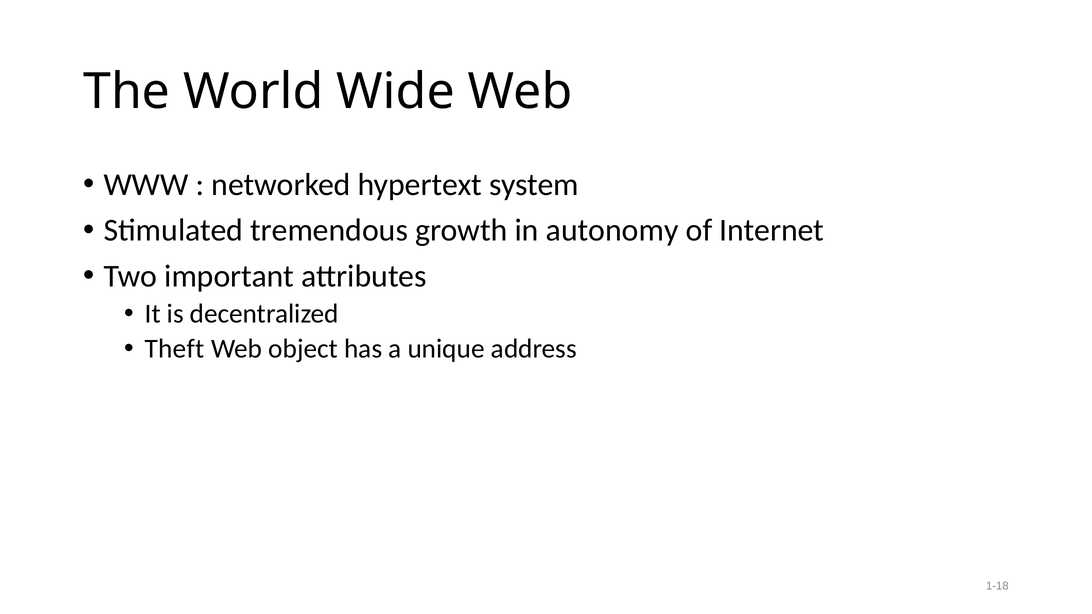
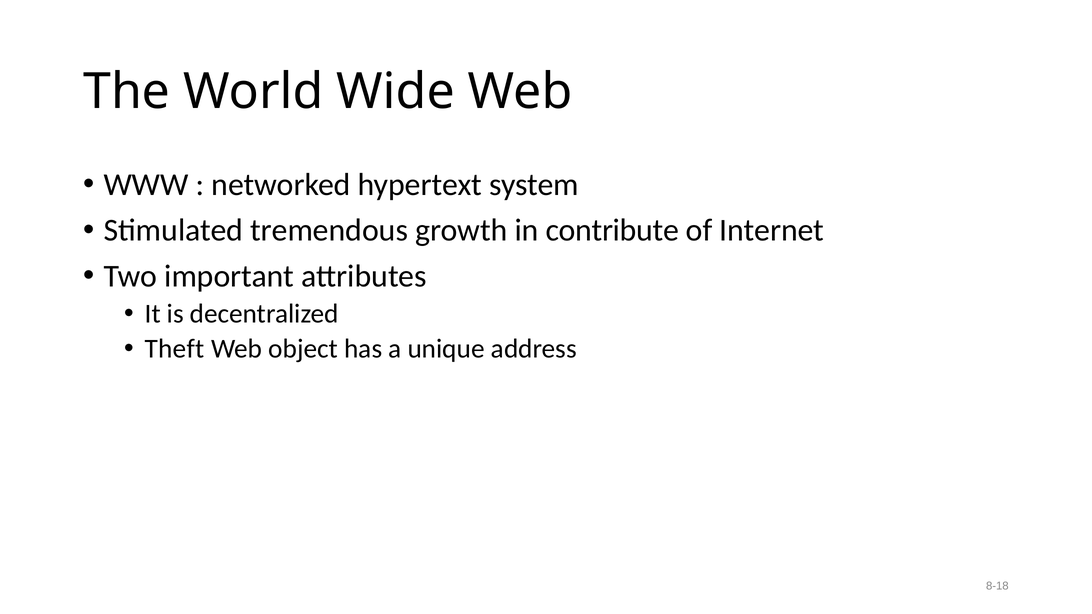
autonomy: autonomy -> contribute
1-18: 1-18 -> 8-18
